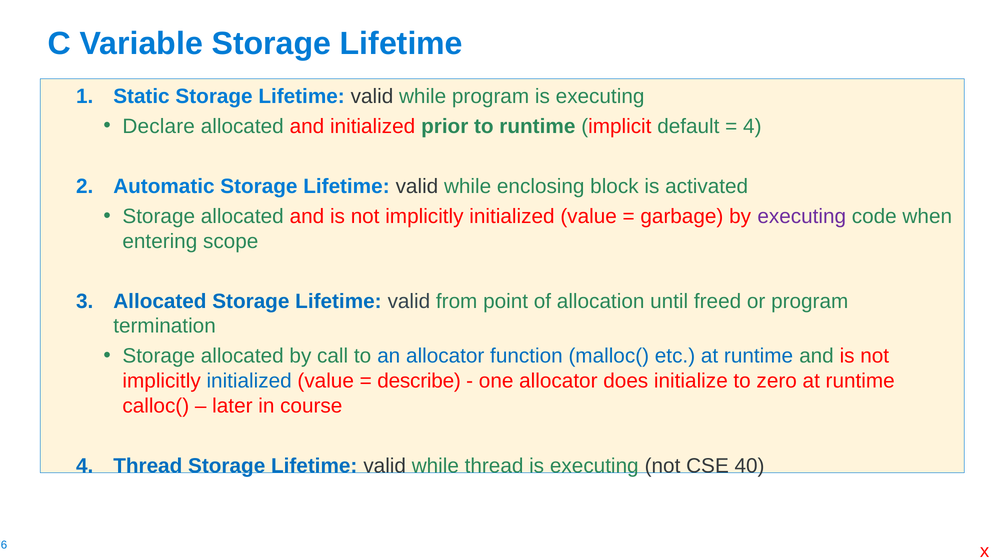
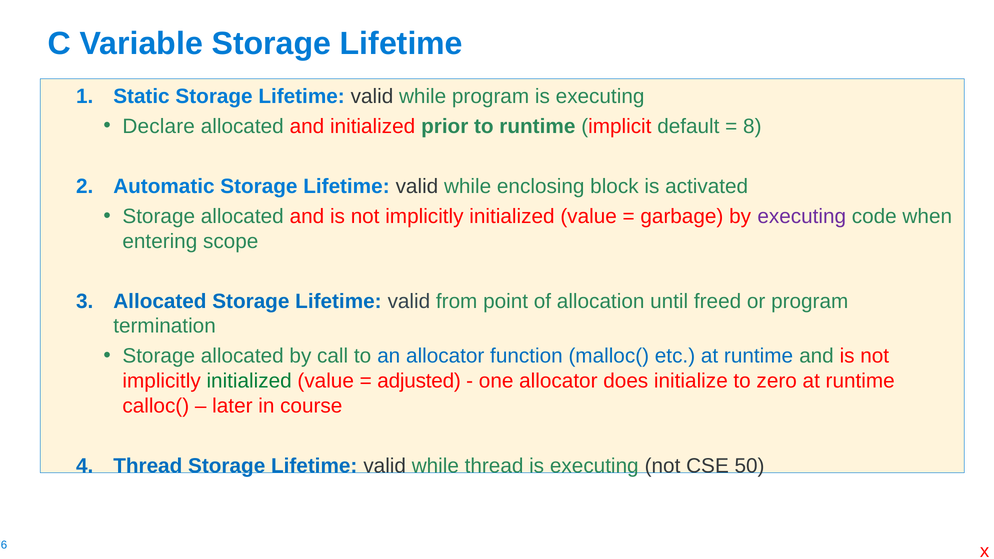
4 at (752, 126): 4 -> 8
initialized at (249, 381) colour: blue -> green
describe: describe -> adjusted
40: 40 -> 50
